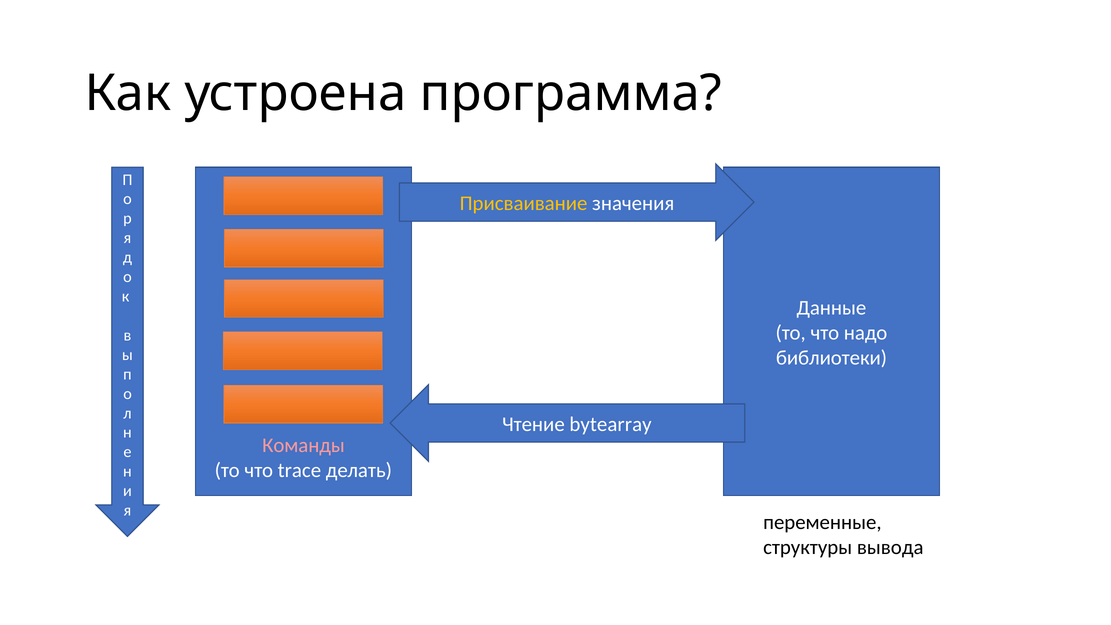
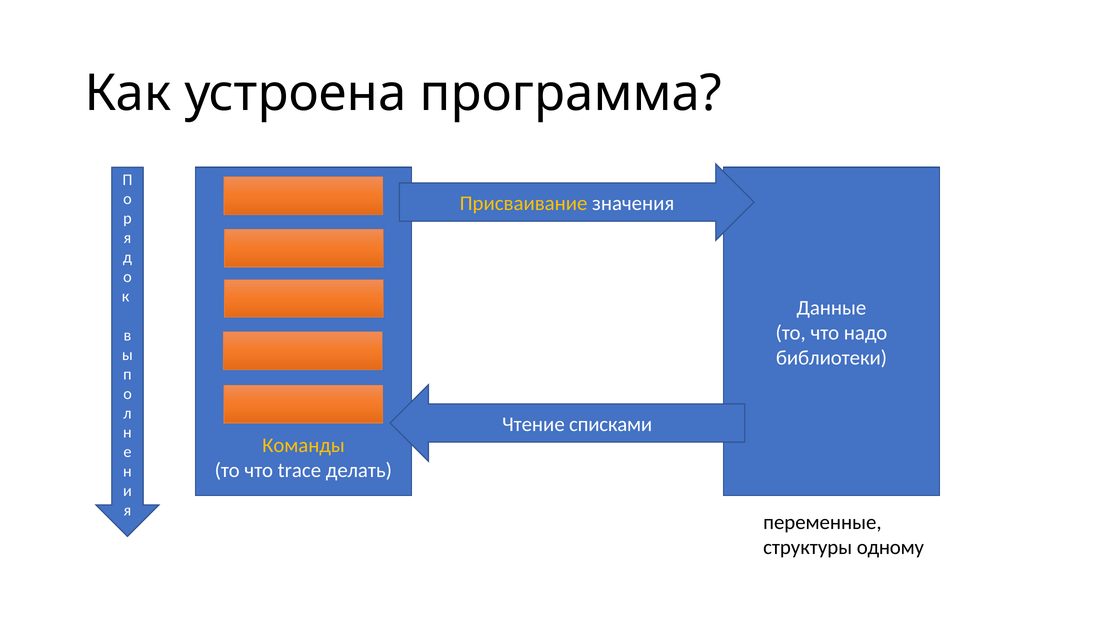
bytearray: bytearray -> списками
Команды colour: pink -> yellow
вывода: вывода -> одному
